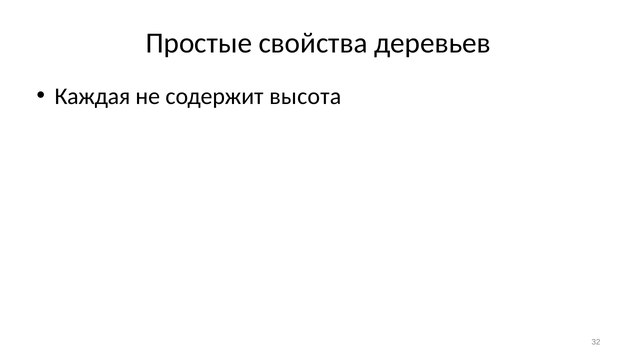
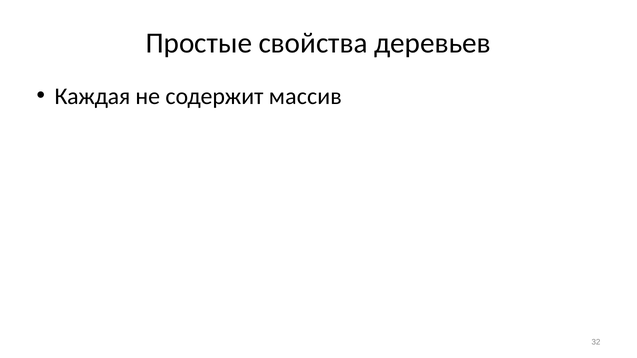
высота: высота -> массив
